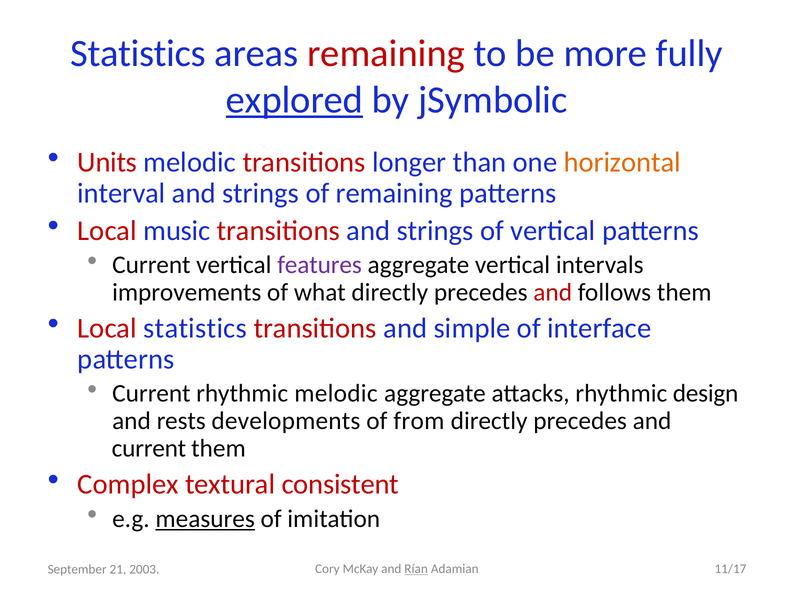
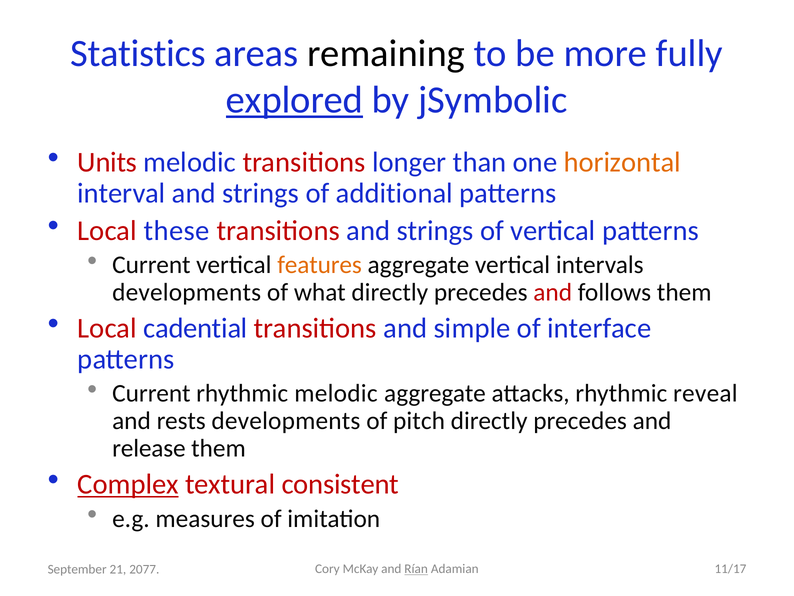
remaining at (386, 54) colour: red -> black
of remaining: remaining -> additional
music: music -> these
features colour: purple -> orange
improvements at (187, 292): improvements -> developments
Local statistics: statistics -> cadential
design: design -> reveal
from: from -> pitch
current at (149, 448): current -> release
Complex underline: none -> present
measures underline: present -> none
2003: 2003 -> 2077
